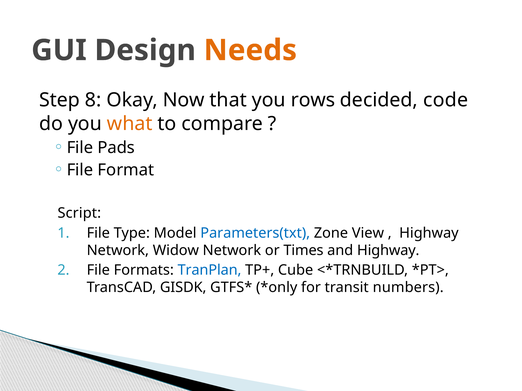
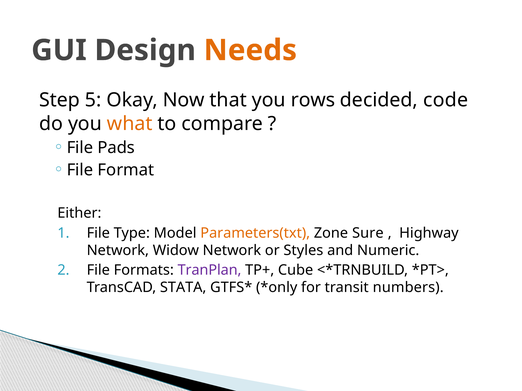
8: 8 -> 5
Script: Script -> Either
Parameters(txt colour: blue -> orange
View: View -> Sure
Times: Times -> Styles
and Highway: Highway -> Numeric
TranPlan colour: blue -> purple
GISDK: GISDK -> STATA
